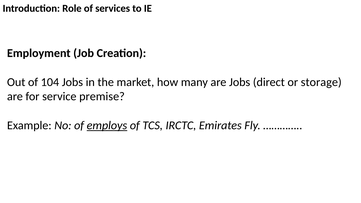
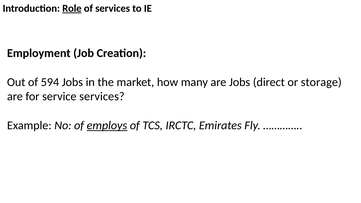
Role underline: none -> present
104: 104 -> 594
service premise: premise -> services
